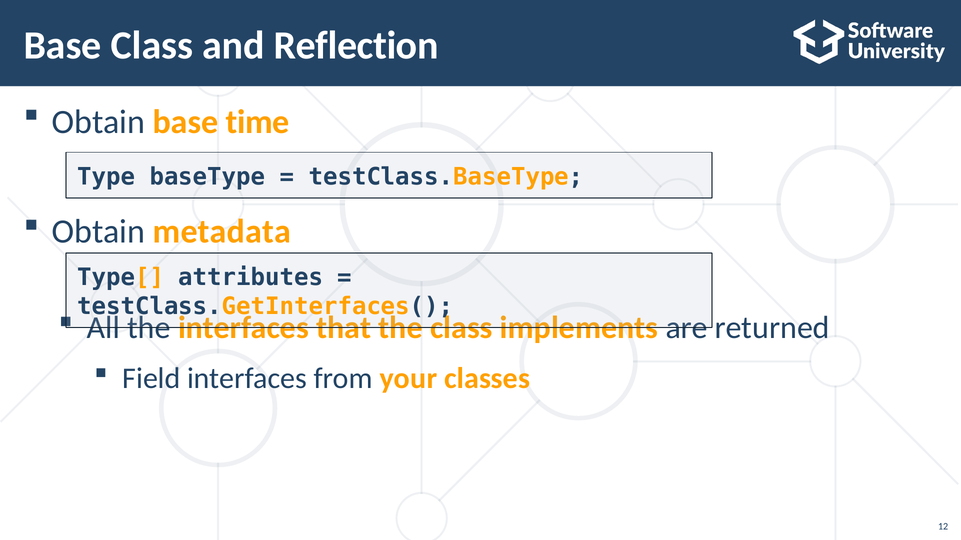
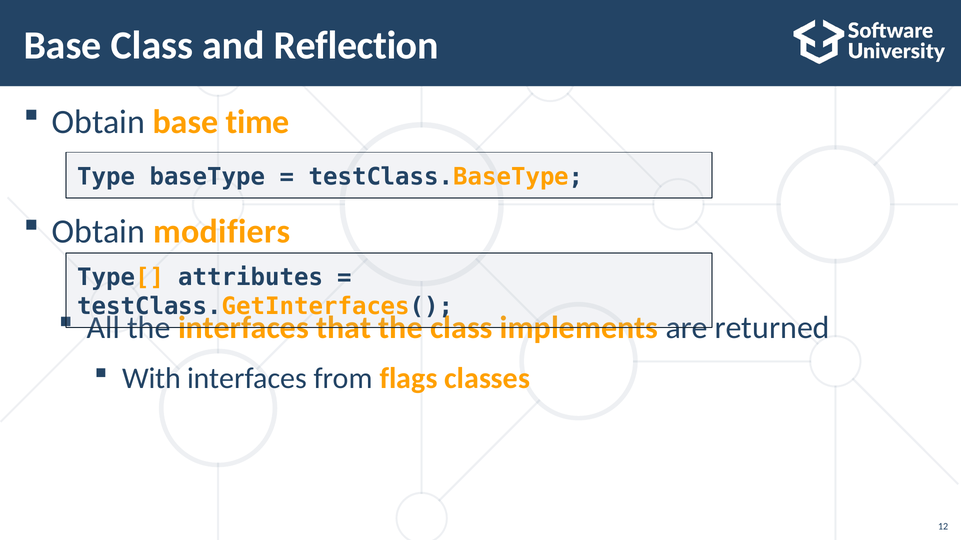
metadata: metadata -> modifiers
Field: Field -> With
your: your -> flags
